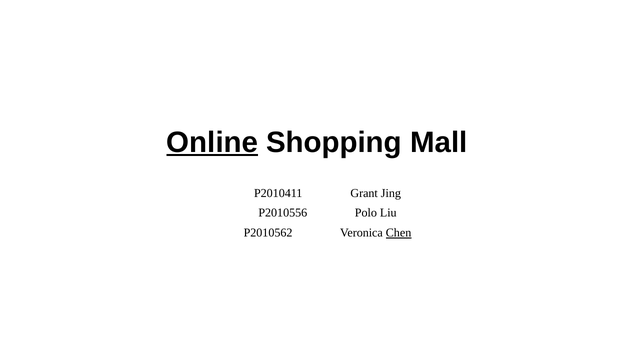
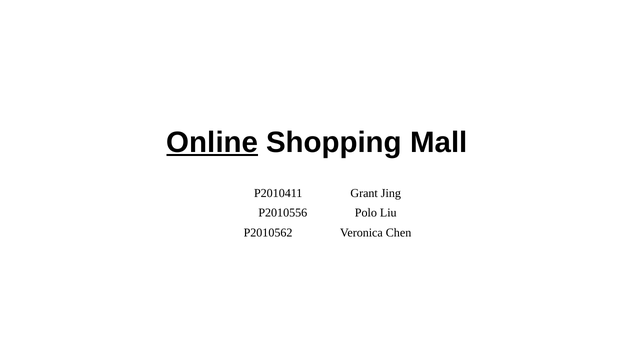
Chen underline: present -> none
